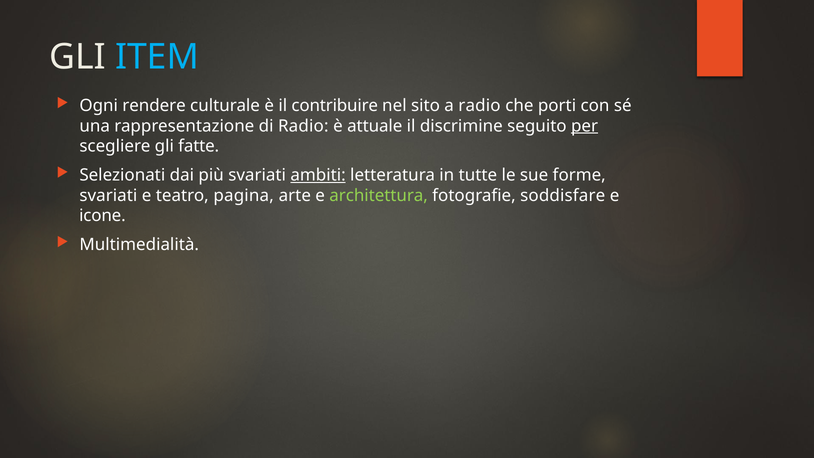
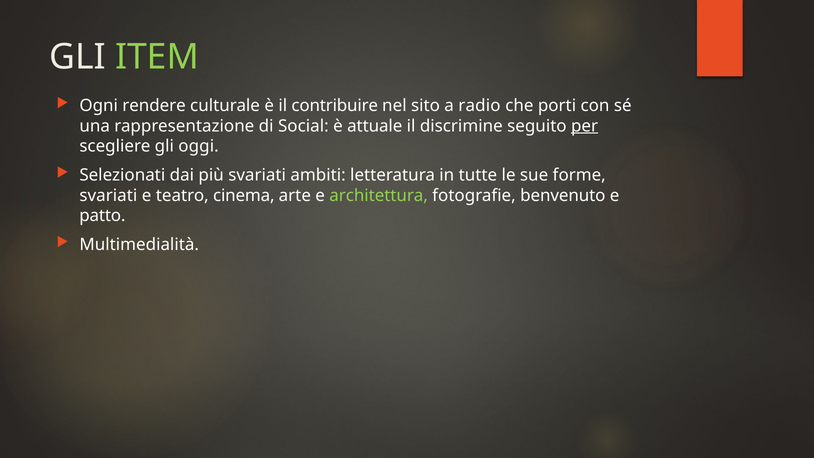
ITEM colour: light blue -> light green
di Radio: Radio -> Social
fatte: fatte -> oggi
ambiti underline: present -> none
pagina: pagina -> cinema
soddisfare: soddisfare -> benvenuto
icone: icone -> patto
